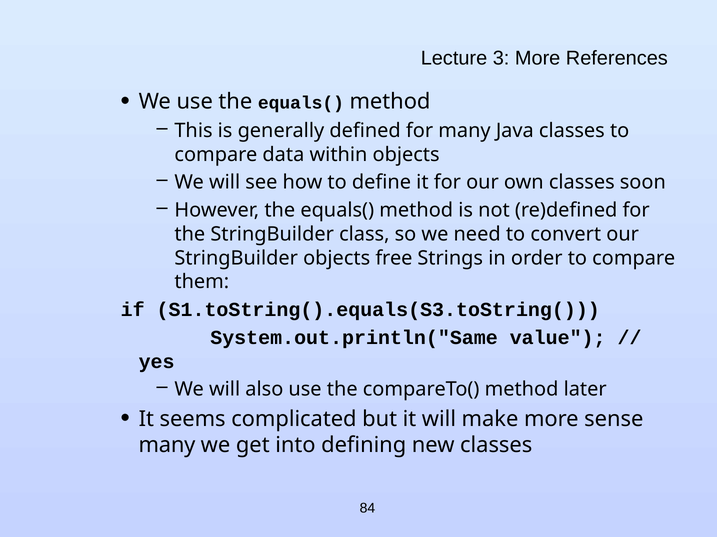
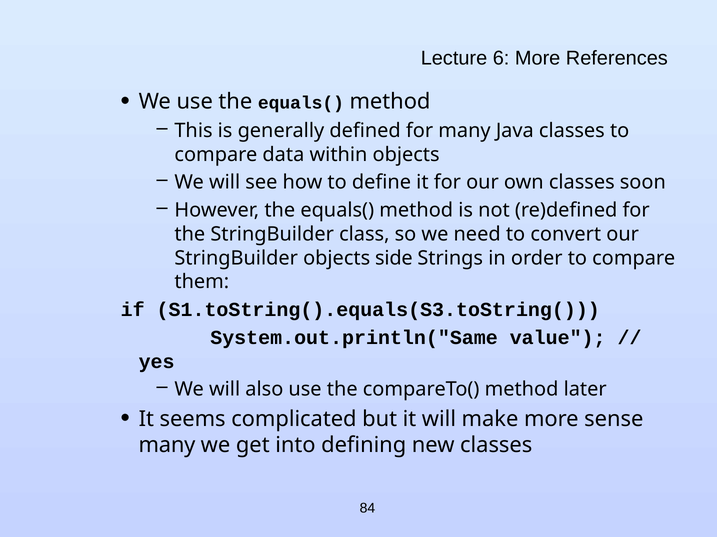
3: 3 -> 6
free: free -> side
